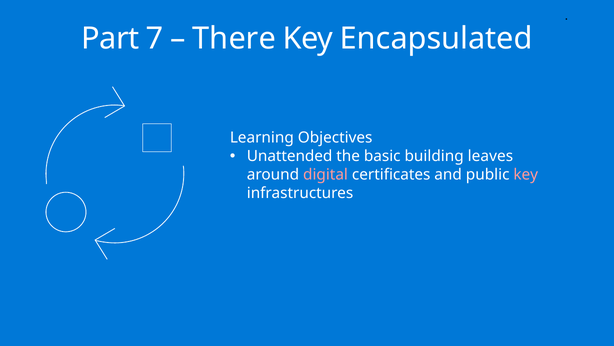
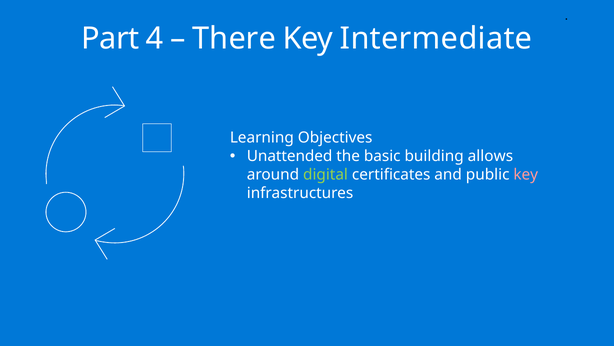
7: 7 -> 4
Encapsulated: Encapsulated -> Intermediate
leaves: leaves -> allows
digital colour: pink -> light green
